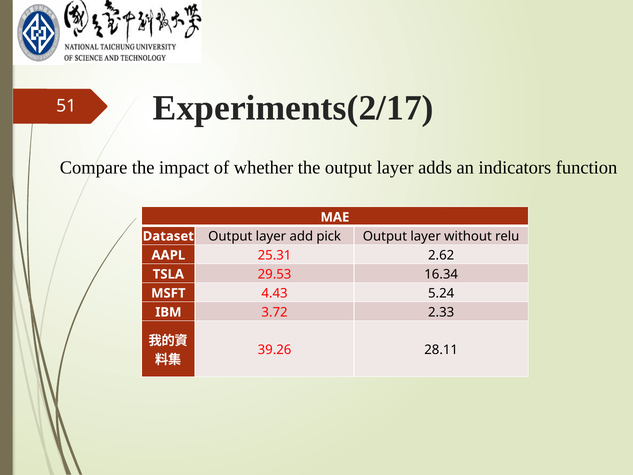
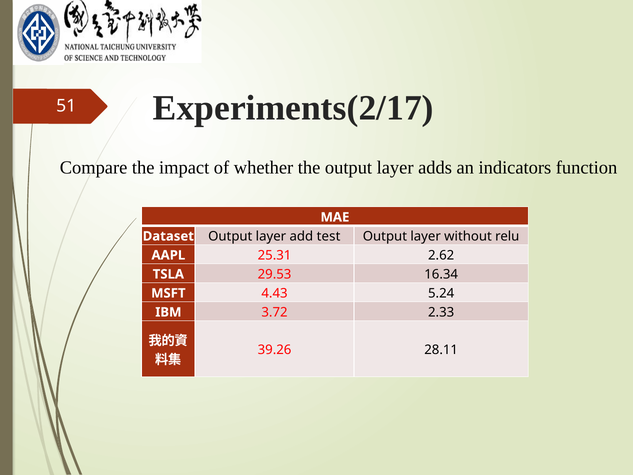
pick: pick -> test
